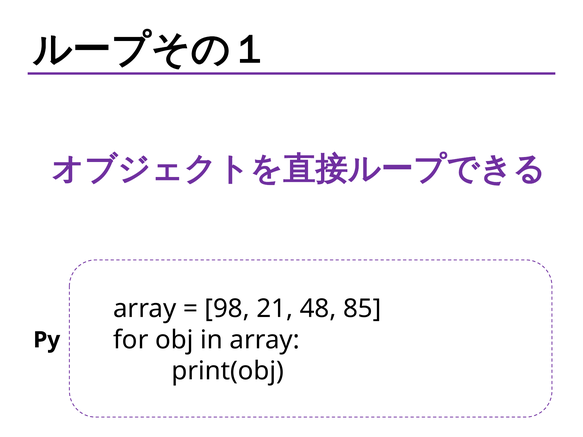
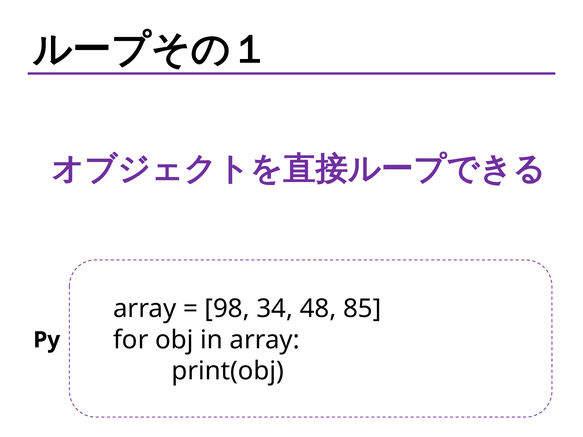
21: 21 -> 34
